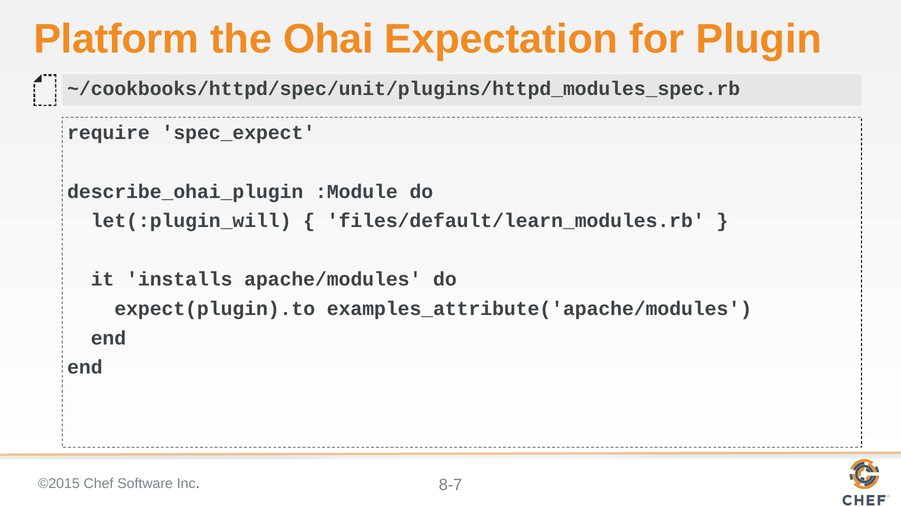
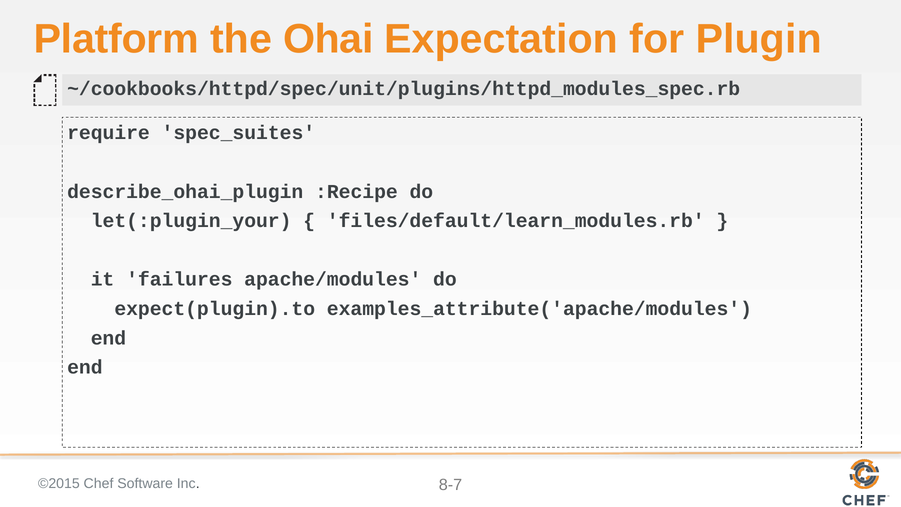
spec_expect: spec_expect -> spec_suites
:Module: :Module -> :Recipe
let(:plugin_will: let(:plugin_will -> let(:plugin_your
installs: installs -> failures
